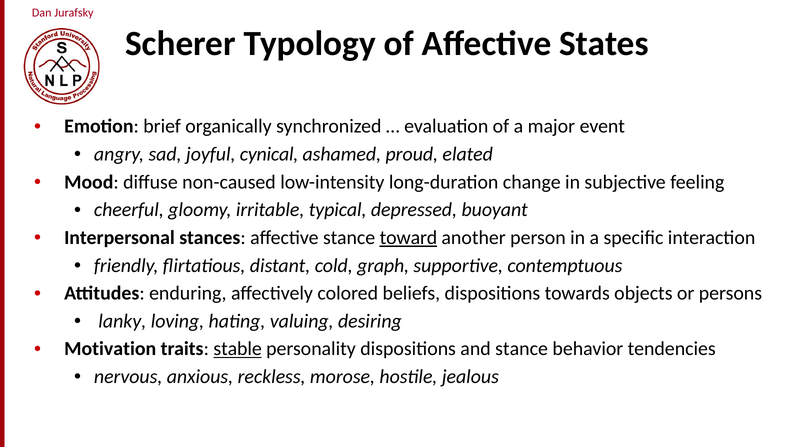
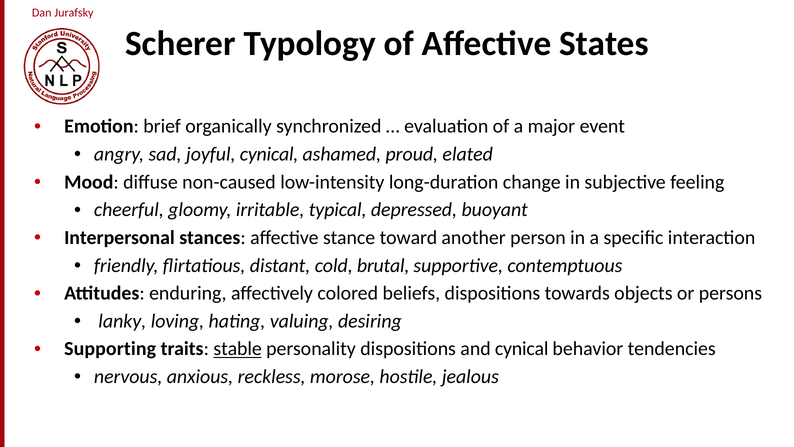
toward underline: present -> none
graph: graph -> brutal
Motivation: Motivation -> Supporting
and stance: stance -> cynical
